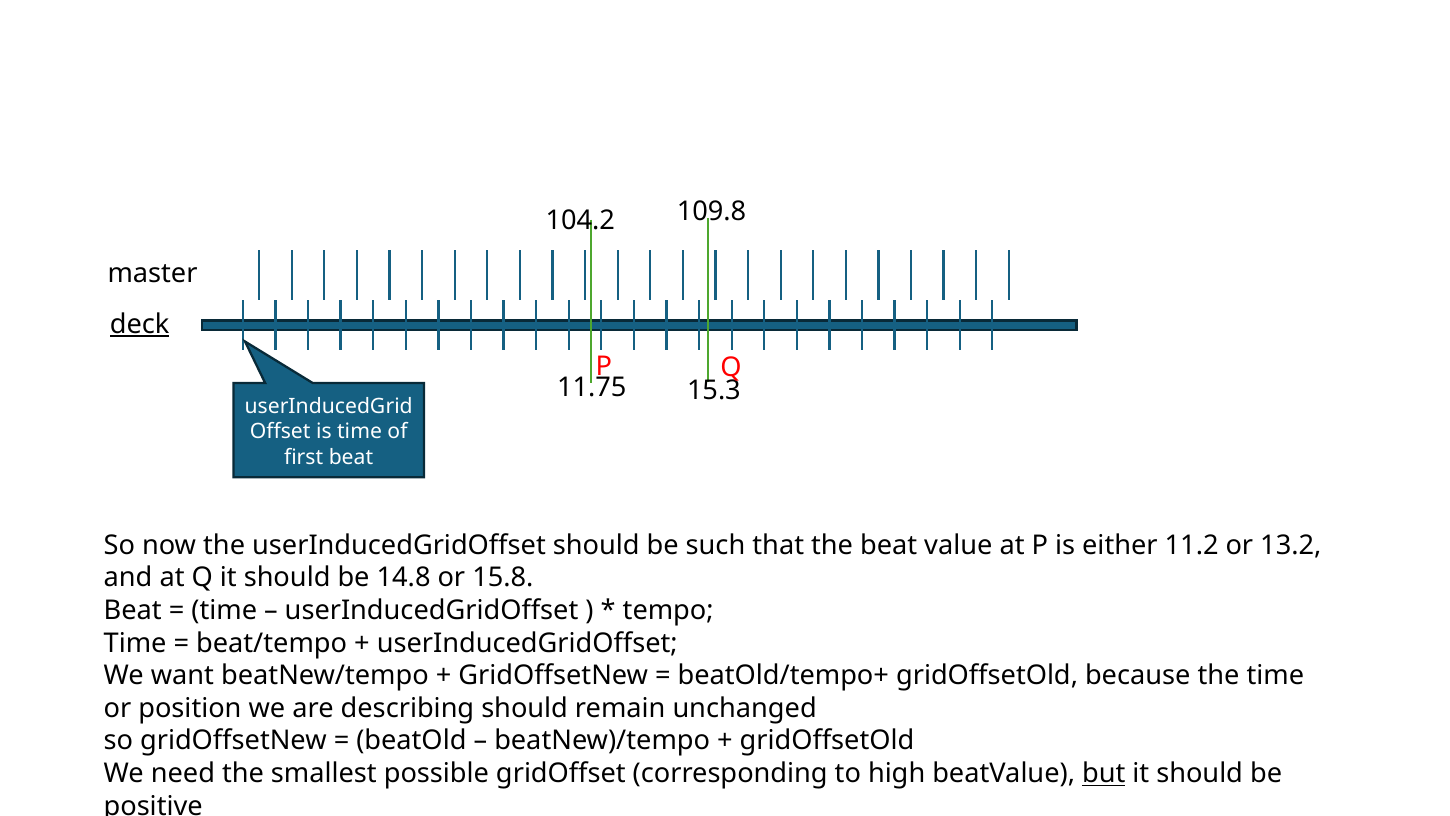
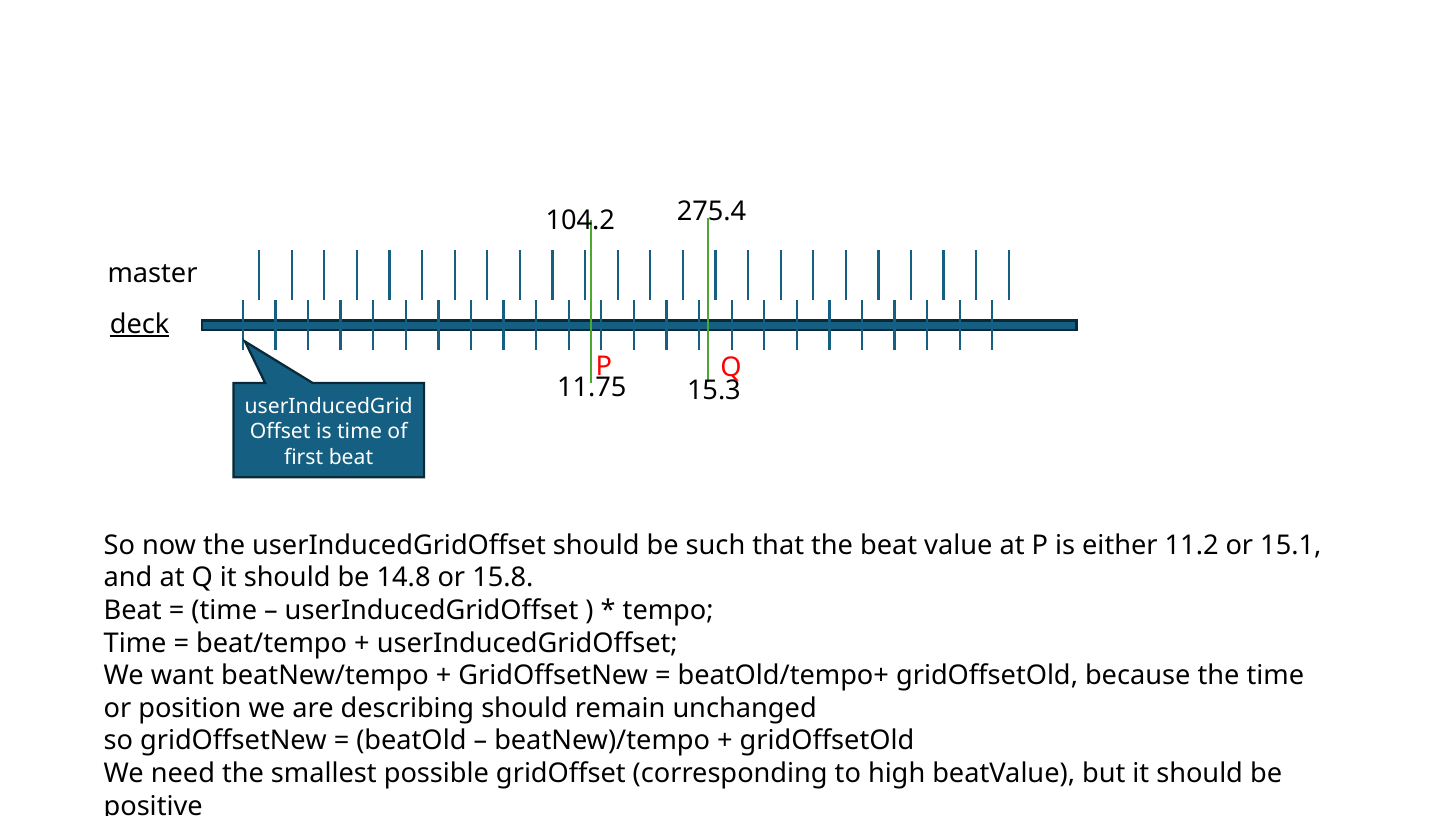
109.8: 109.8 -> 275.4
13.2: 13.2 -> 15.1
but underline: present -> none
